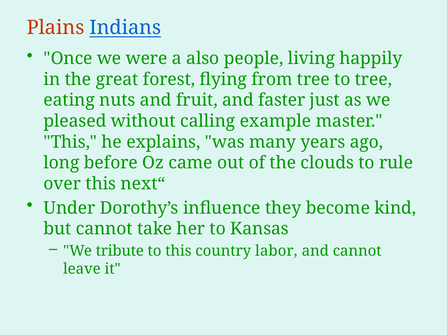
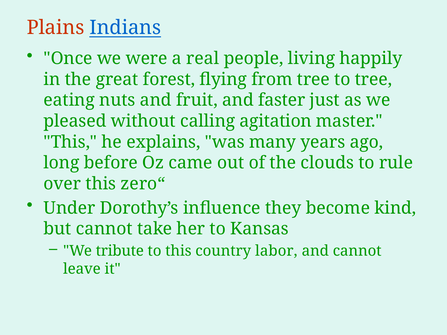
also: also -> real
example: example -> agitation
next“: next“ -> zero“
